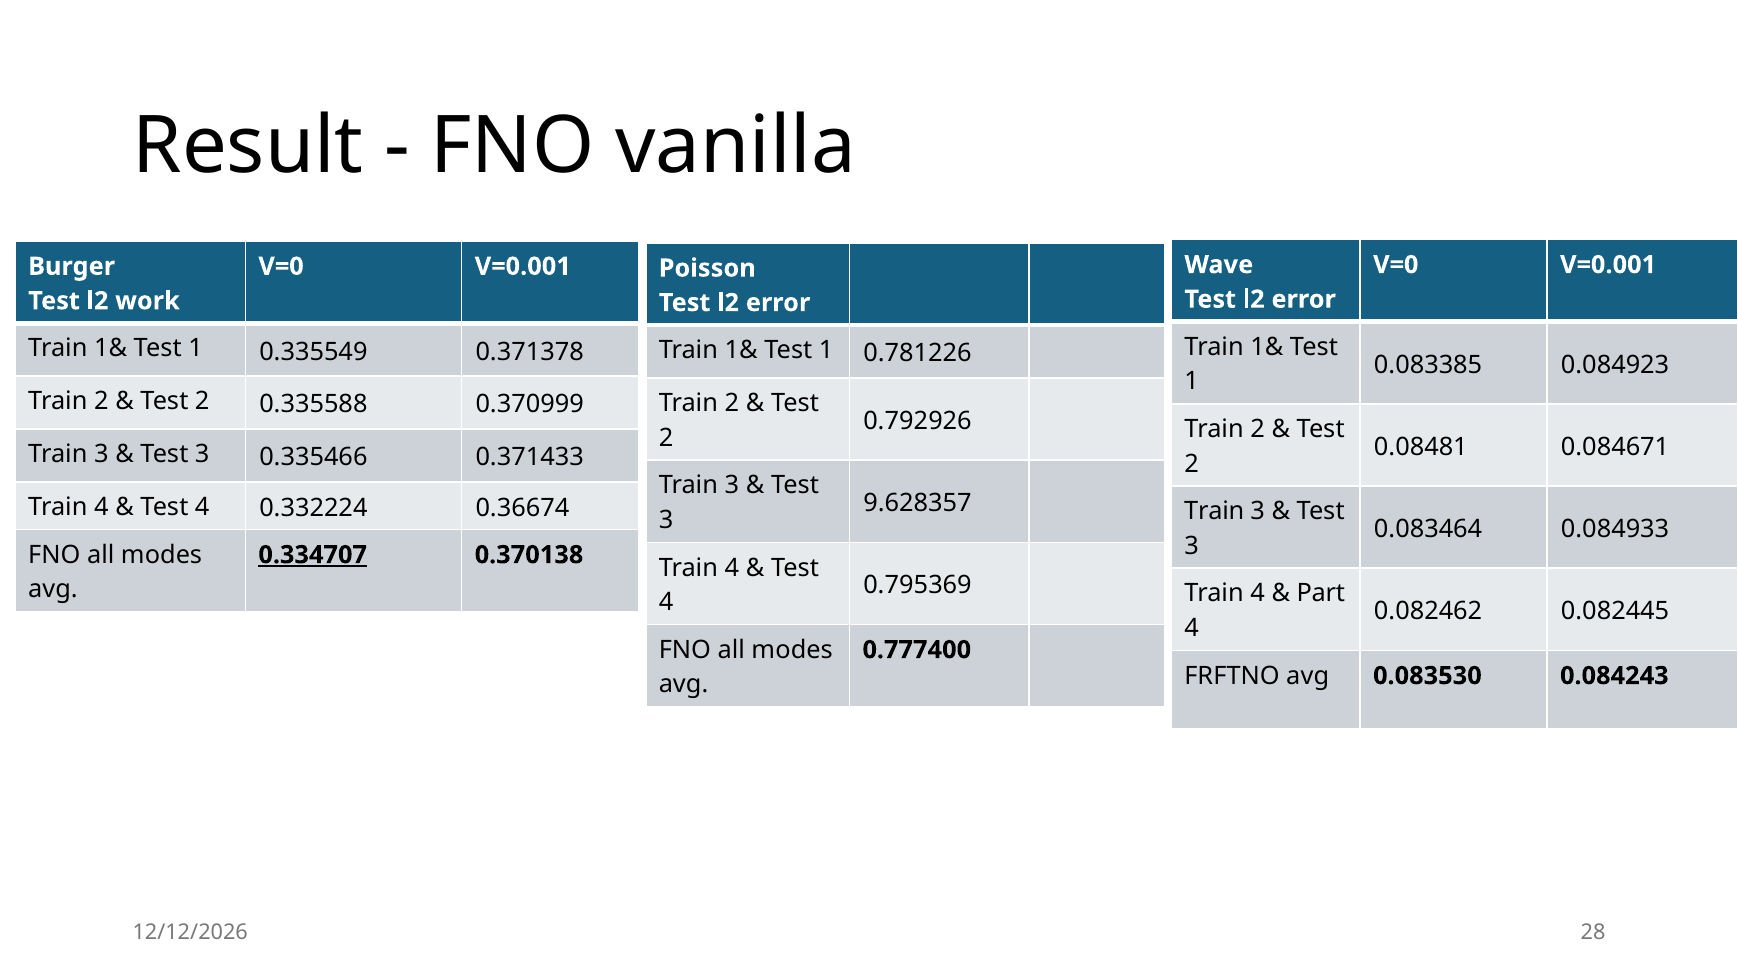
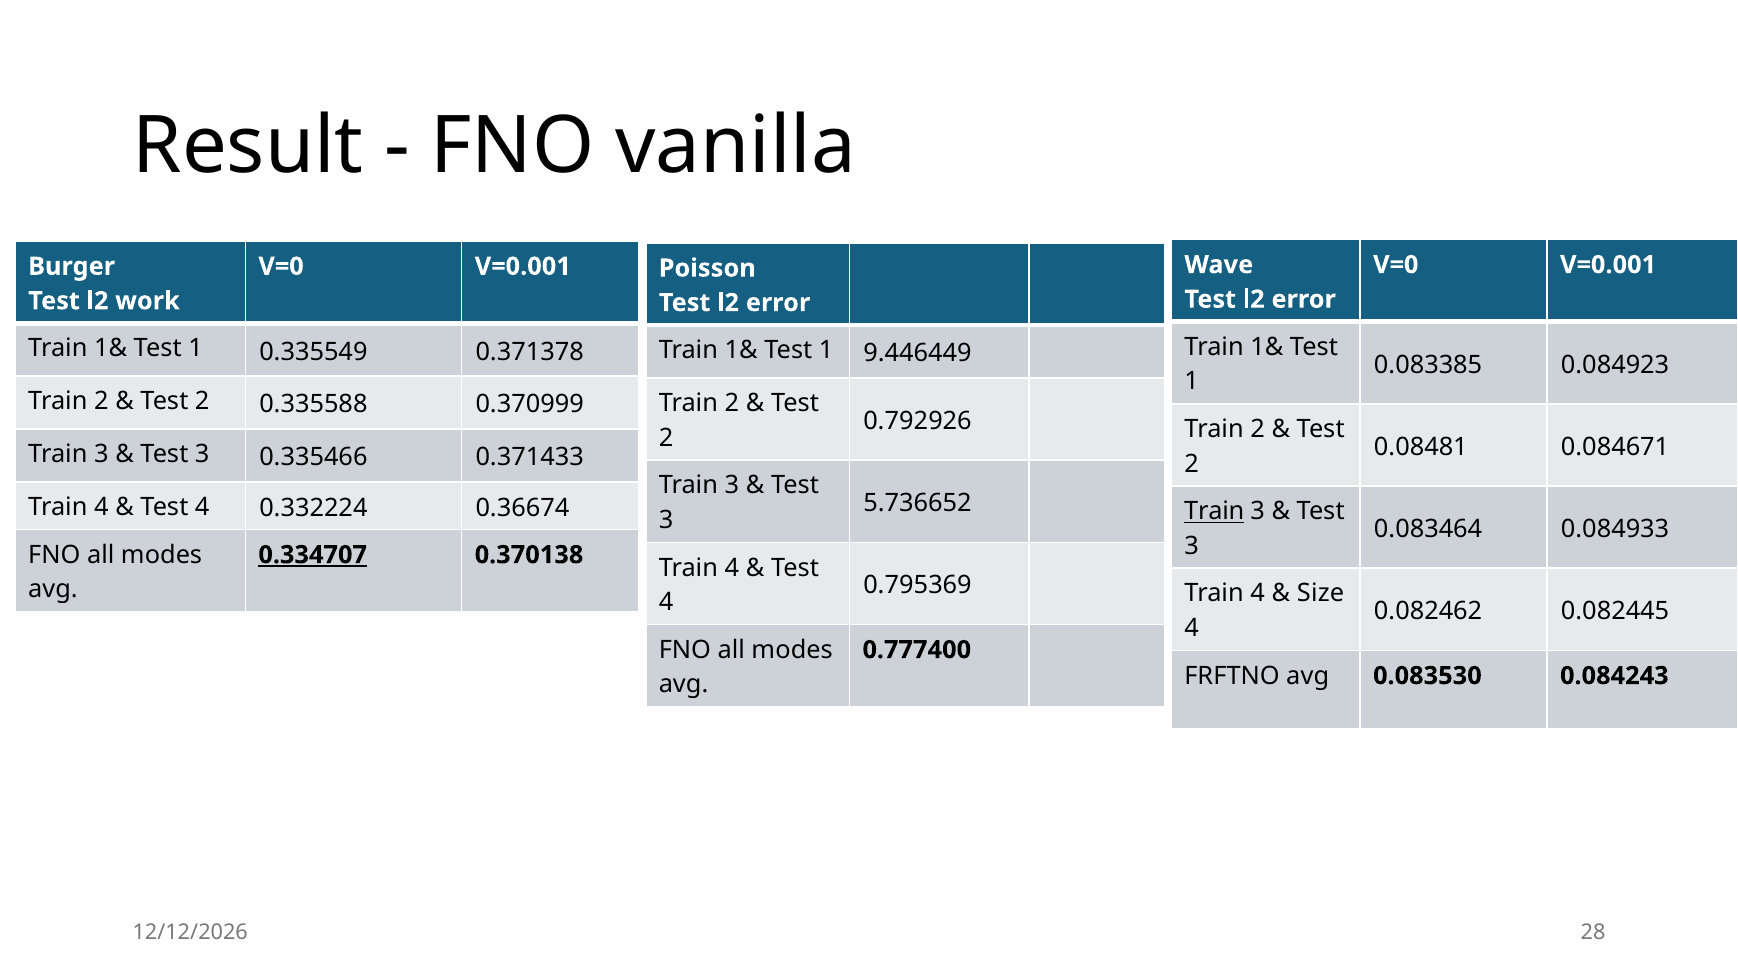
0.781226: 0.781226 -> 9.446449
9.628357: 9.628357 -> 5.736652
Train at (1214, 511) underline: none -> present
Part: Part -> Size
